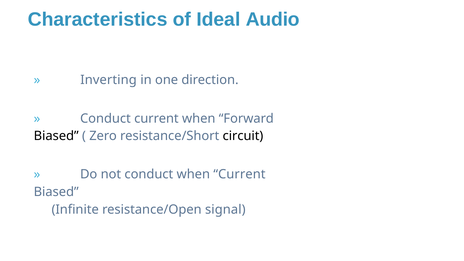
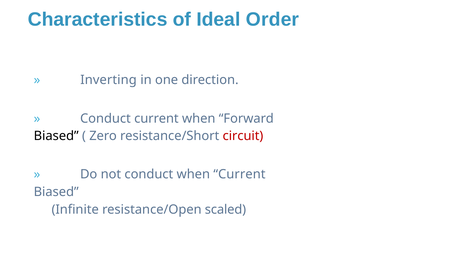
Audio: Audio -> Order
circuit colour: black -> red
signal: signal -> scaled
